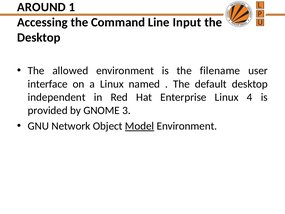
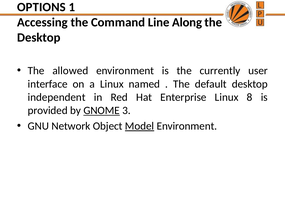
AROUND: AROUND -> OPTIONS
Input: Input -> Along
filename: filename -> currently
4: 4 -> 8
GNOME underline: none -> present
